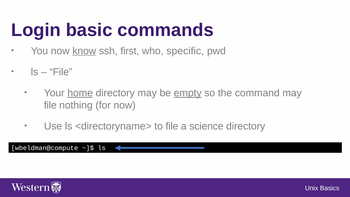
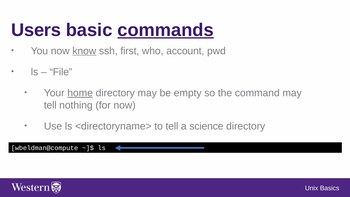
Login: Login -> Users
commands underline: none -> present
specific: specific -> account
empty underline: present -> none
file at (50, 105): file -> tell
to file: file -> tell
